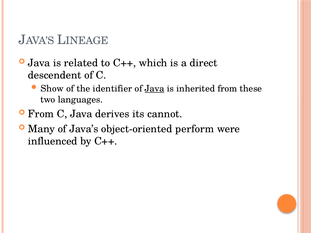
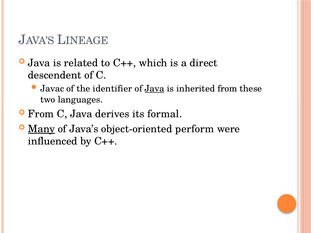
Show: Show -> Javac
cannot: cannot -> formal
Many underline: none -> present
